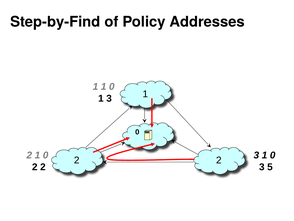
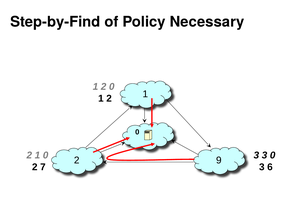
Addresses: Addresses -> Necessary
1 at (104, 86): 1 -> 2
3 at (109, 98): 3 -> 2
3 1: 1 -> 3
2 at (219, 160): 2 -> 9
2 at (43, 167): 2 -> 7
5: 5 -> 6
